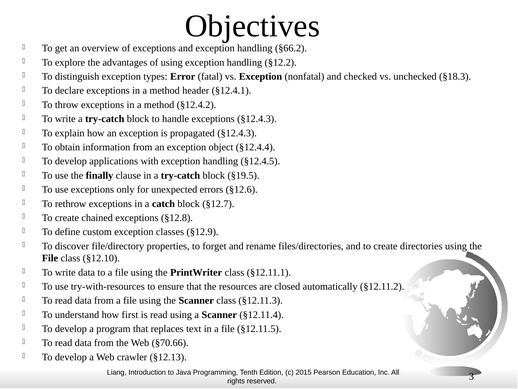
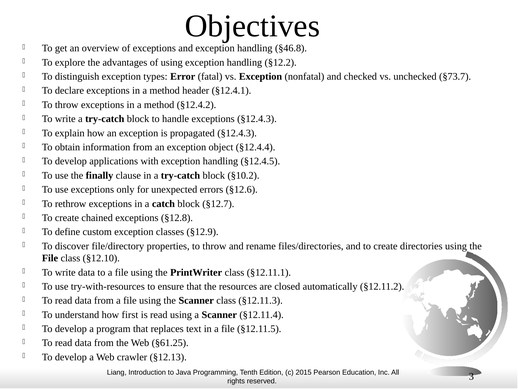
§66.2: §66.2 -> §46.8
§18.3: §18.3 -> §73.7
§19.5: §19.5 -> §10.2
properties to forget: forget -> throw
§70.66: §70.66 -> §61.25
